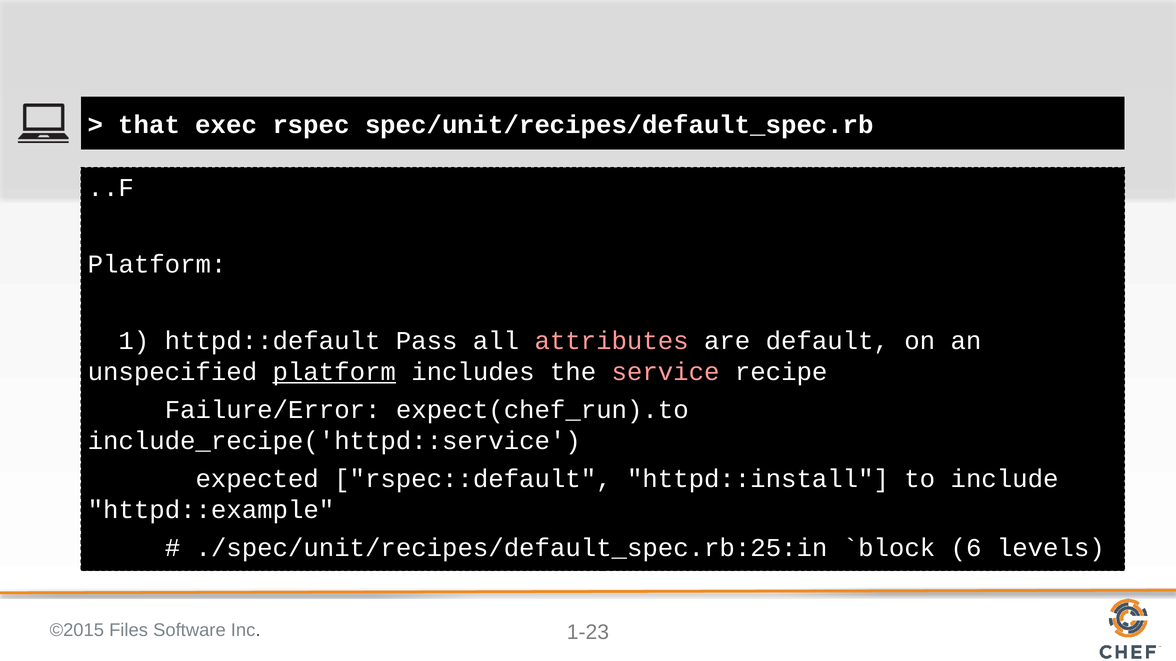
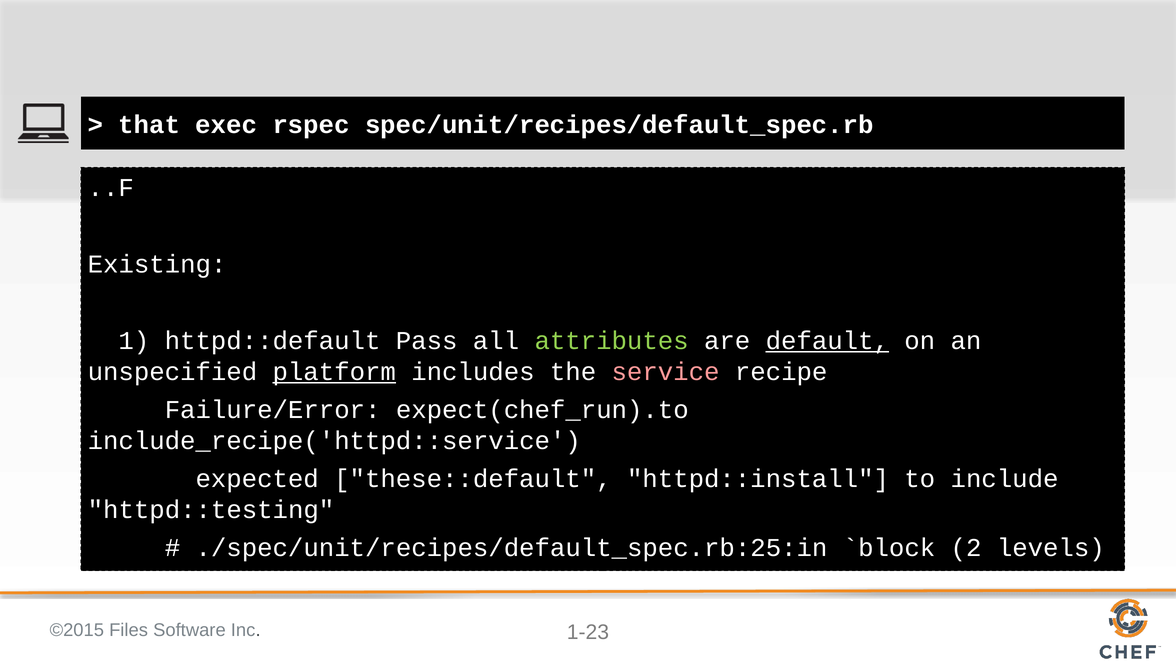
Platform at (157, 265): Platform -> Existing
attributes colour: pink -> light green
default underline: none -> present
rspec::default: rspec::default -> these::default
httpd::example: httpd::example -> httpd::testing
6: 6 -> 2
